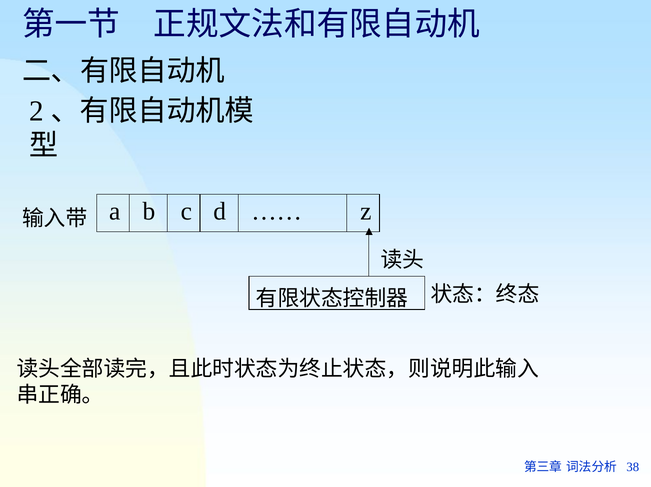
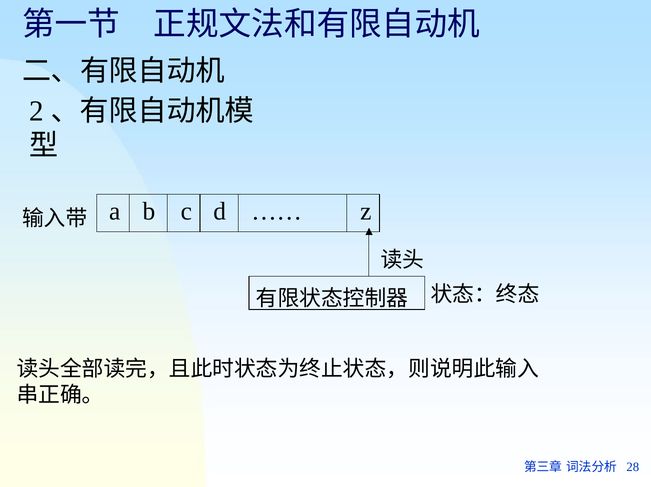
38: 38 -> 28
